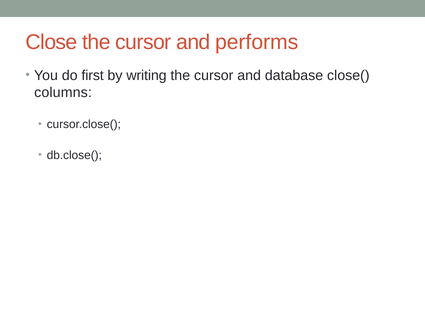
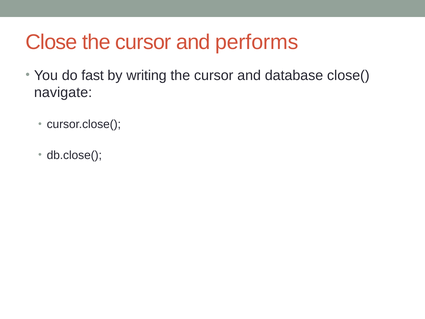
first: first -> fast
columns: columns -> navigate
